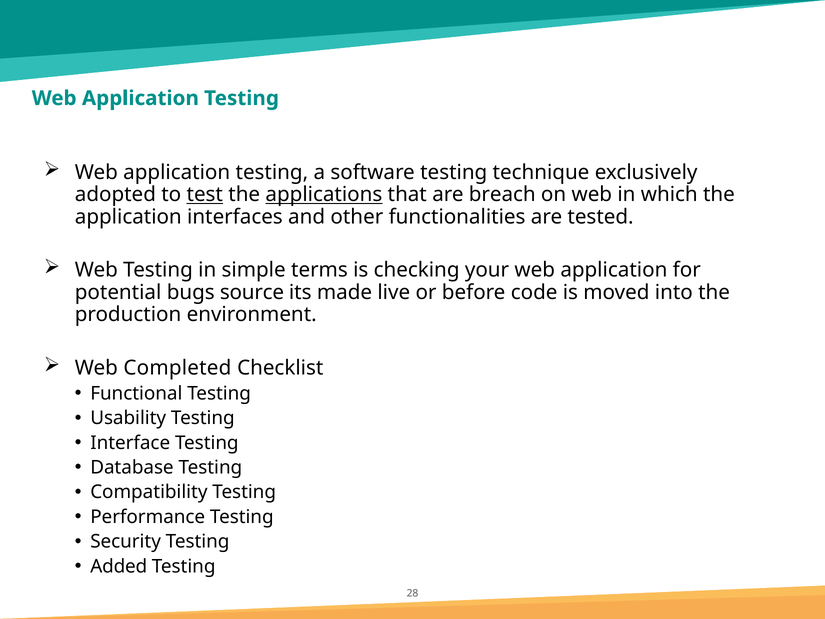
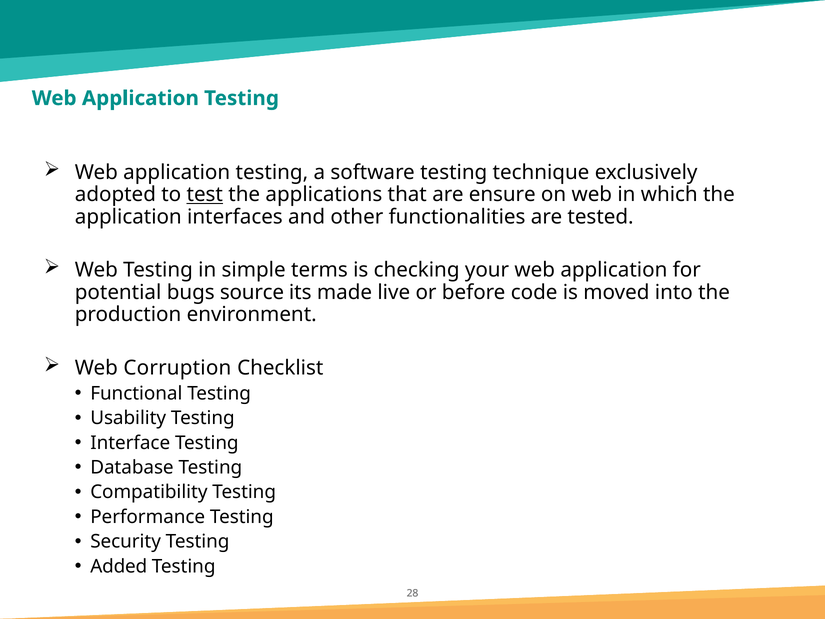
applications underline: present -> none
breach: breach -> ensure
Completed: Completed -> Corruption
